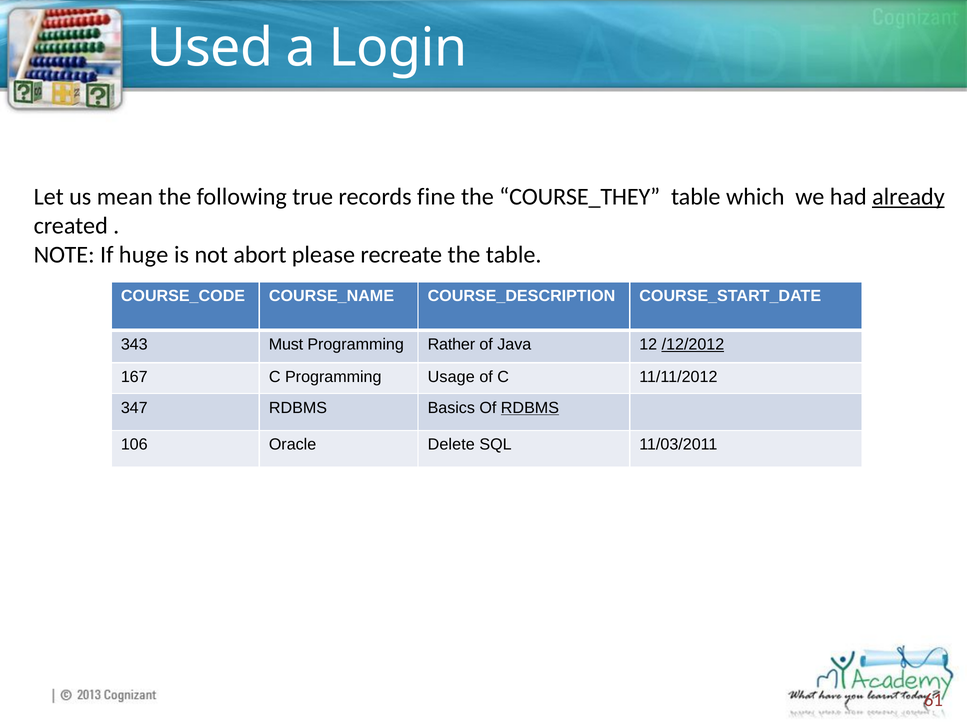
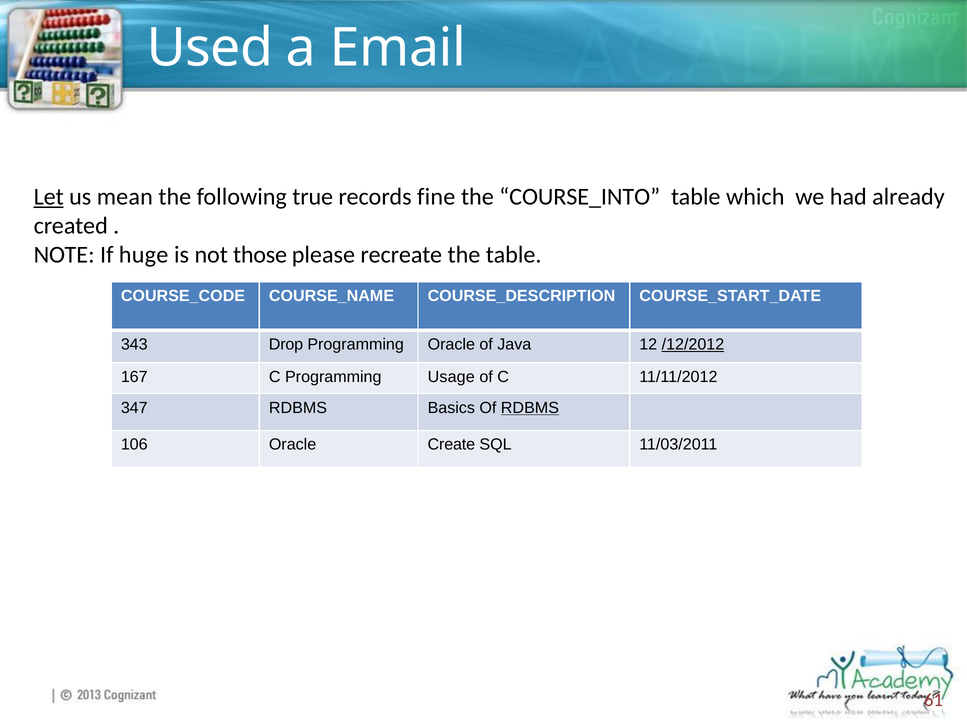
Login: Login -> Email
Let underline: none -> present
COURSE_THEY: COURSE_THEY -> COURSE_INTO
already underline: present -> none
abort: abort -> those
Must: Must -> Drop
Programming Rather: Rather -> Oracle
Delete: Delete -> Create
